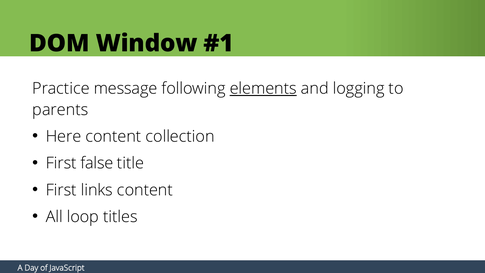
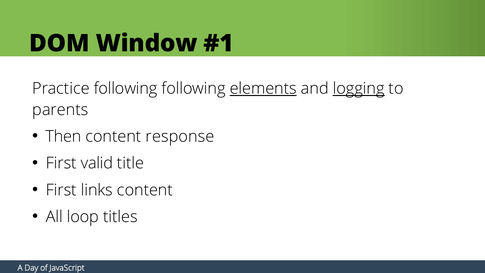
Practice message: message -> following
logging underline: none -> present
Here: Here -> Then
collection: collection -> response
false: false -> valid
